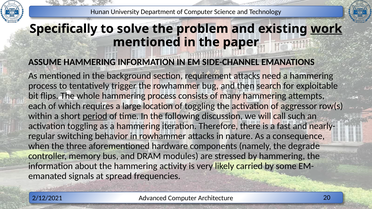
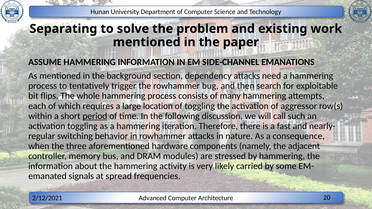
Specifically: Specifically -> Separating
work underline: present -> none
requirement: requirement -> dependency
degrade: degrade -> adjacent
